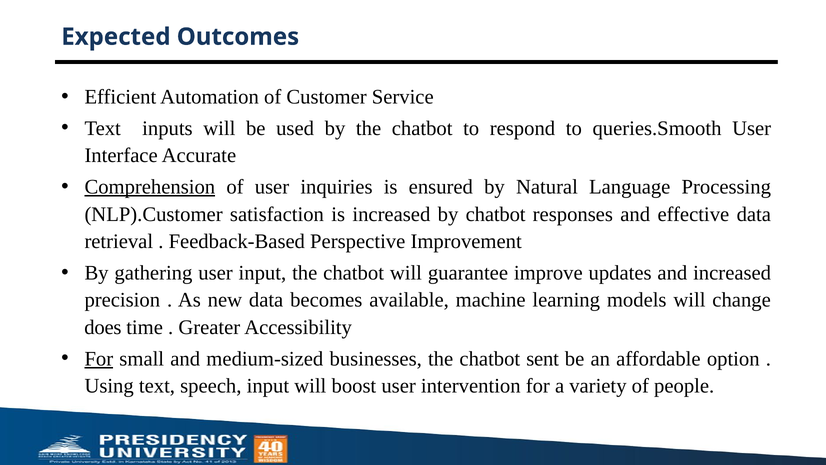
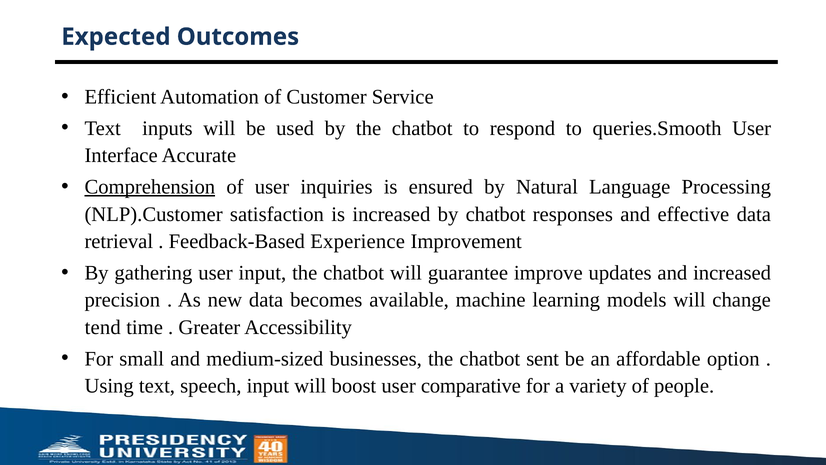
Perspective: Perspective -> Experience
does: does -> tend
For at (99, 359) underline: present -> none
intervention: intervention -> comparative
